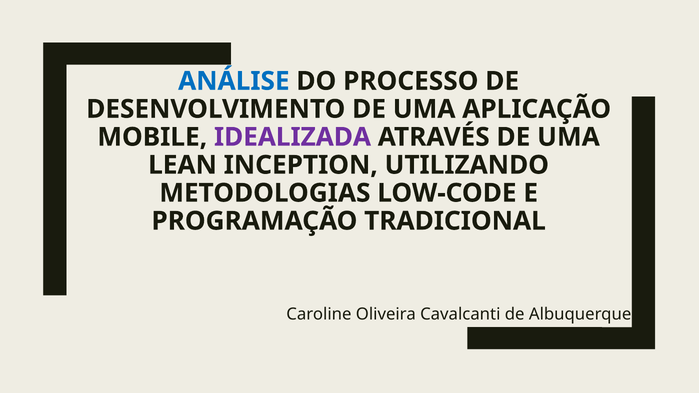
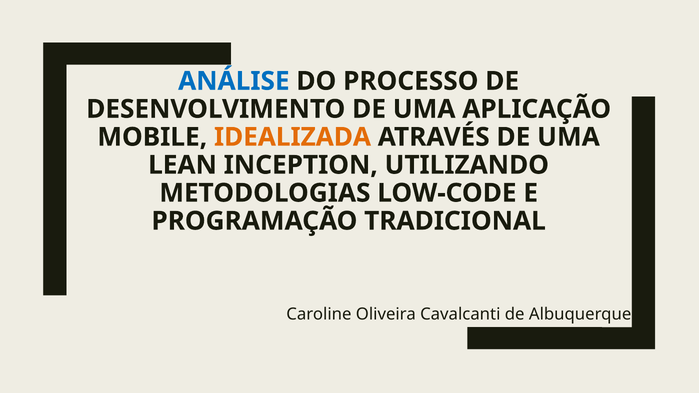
IDEALIZADA colour: purple -> orange
